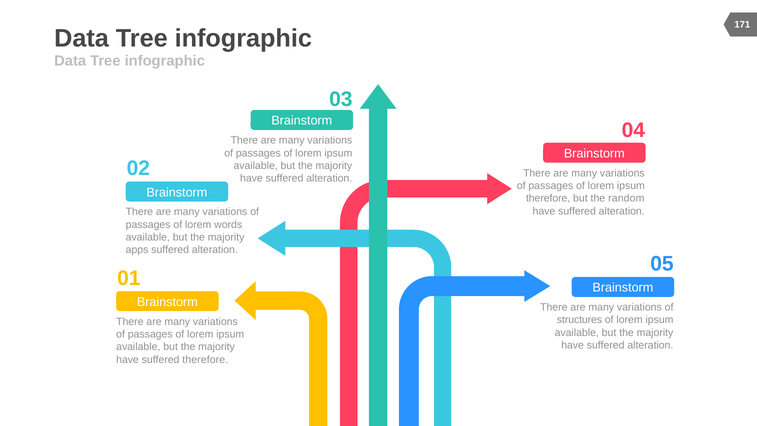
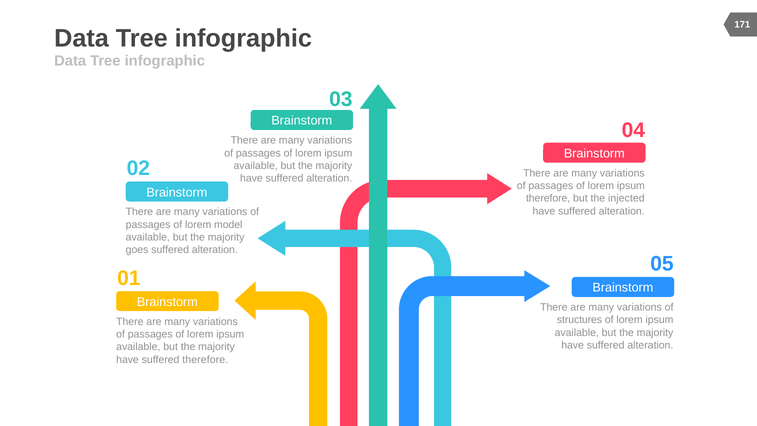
random: random -> injected
words: words -> model
apps: apps -> goes
